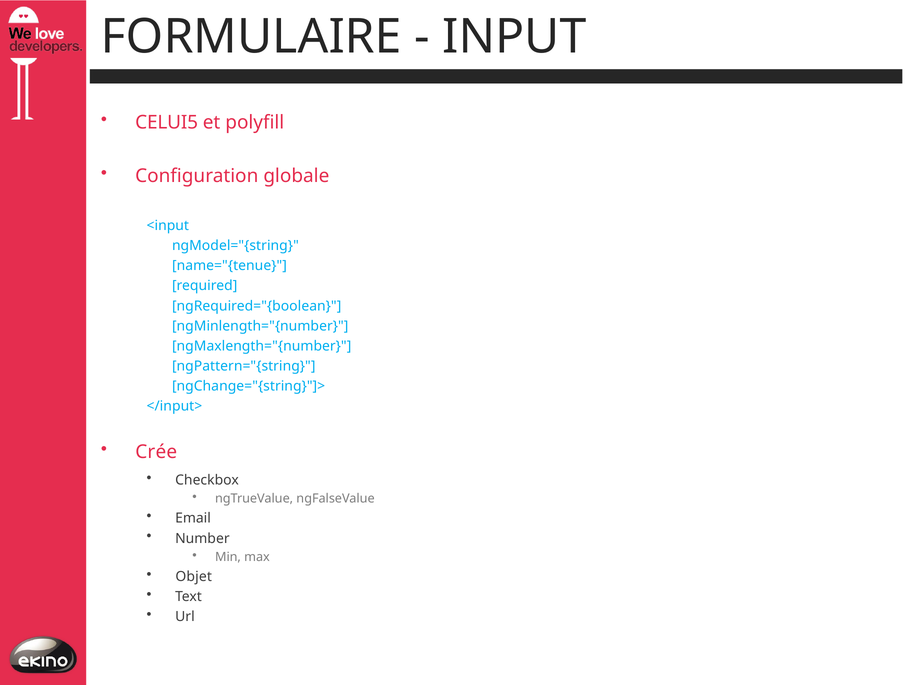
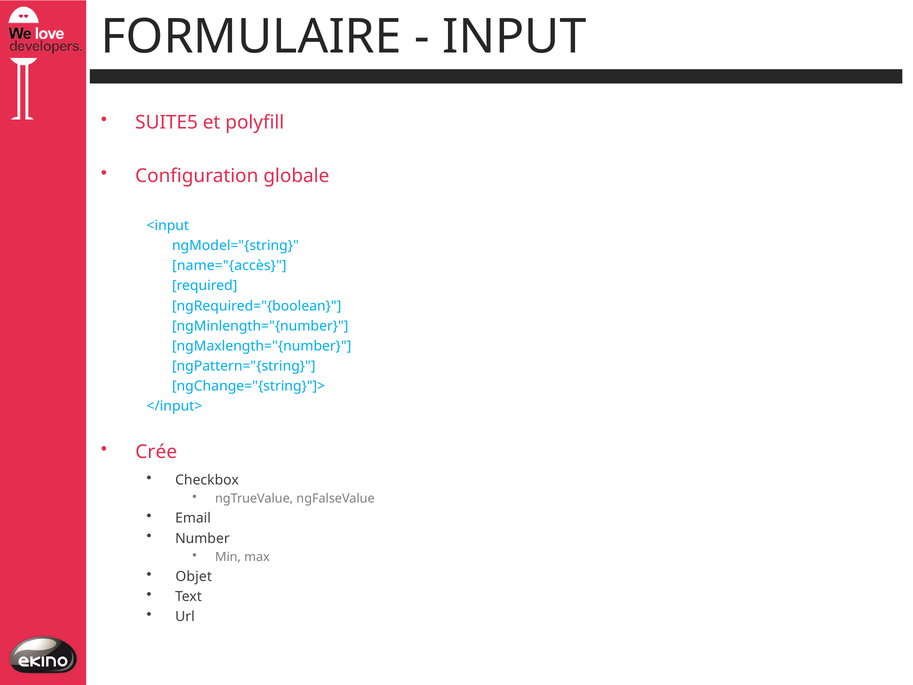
CELUI5: CELUI5 -> SUITE5
name="{tenue: name="{tenue -> name="{accès
